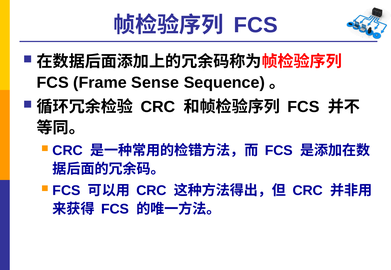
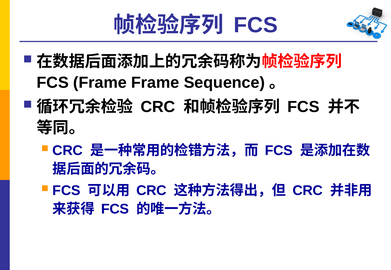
Frame Sense: Sense -> Frame
